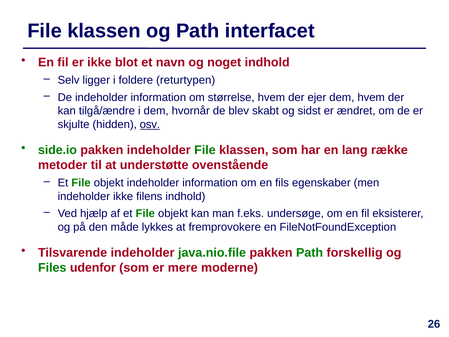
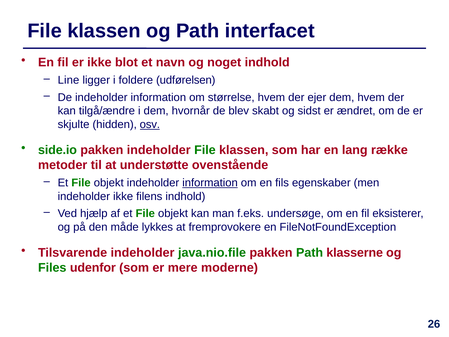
Selv: Selv -> Line
returtypen: returtypen -> udførelsen
information at (210, 183) underline: none -> present
forskellig: forskellig -> klasserne
